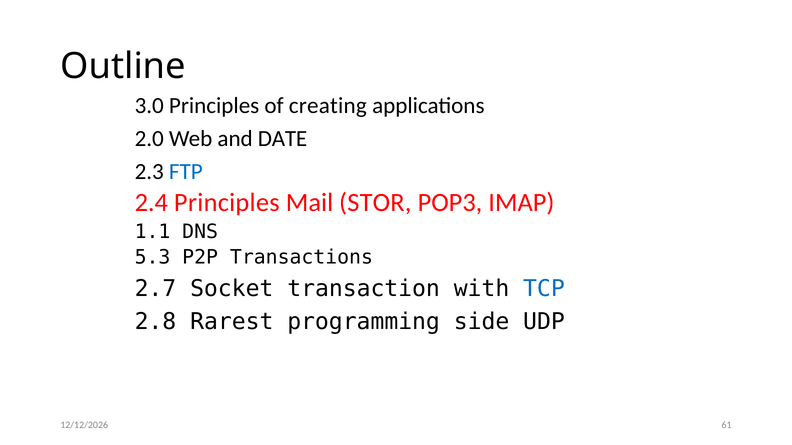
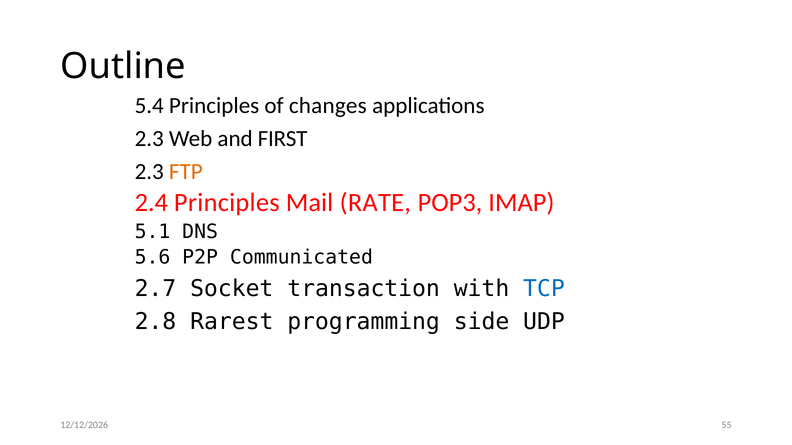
3.0: 3.0 -> 5.4
creating: creating -> changes
2.0 at (149, 139): 2.0 -> 2.3
DATE: DATE -> FIRST
FTP colour: blue -> orange
STOR: STOR -> RATE
1.1: 1.1 -> 5.1
5.3: 5.3 -> 5.6
Transactions: Transactions -> Communicated
61: 61 -> 55
